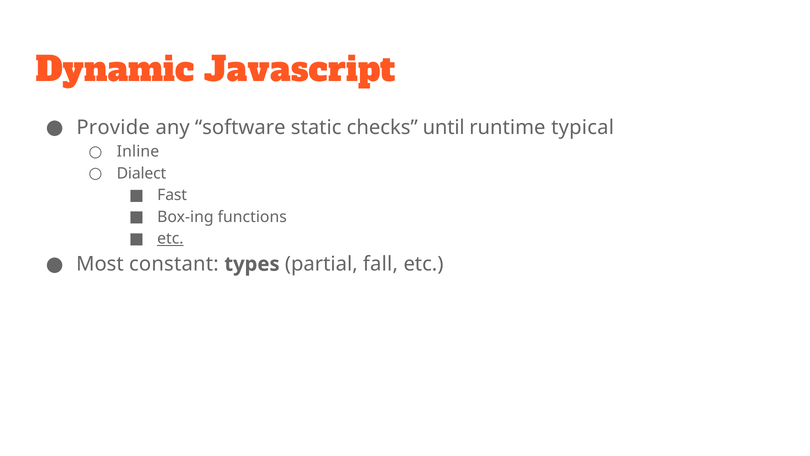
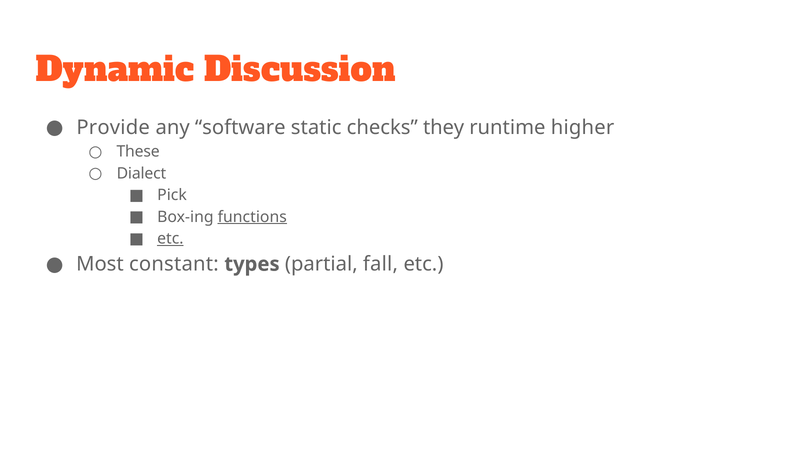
Javascript: Javascript -> Discussion
until: until -> they
typical: typical -> higher
Inline: Inline -> These
Fast: Fast -> Pick
functions underline: none -> present
